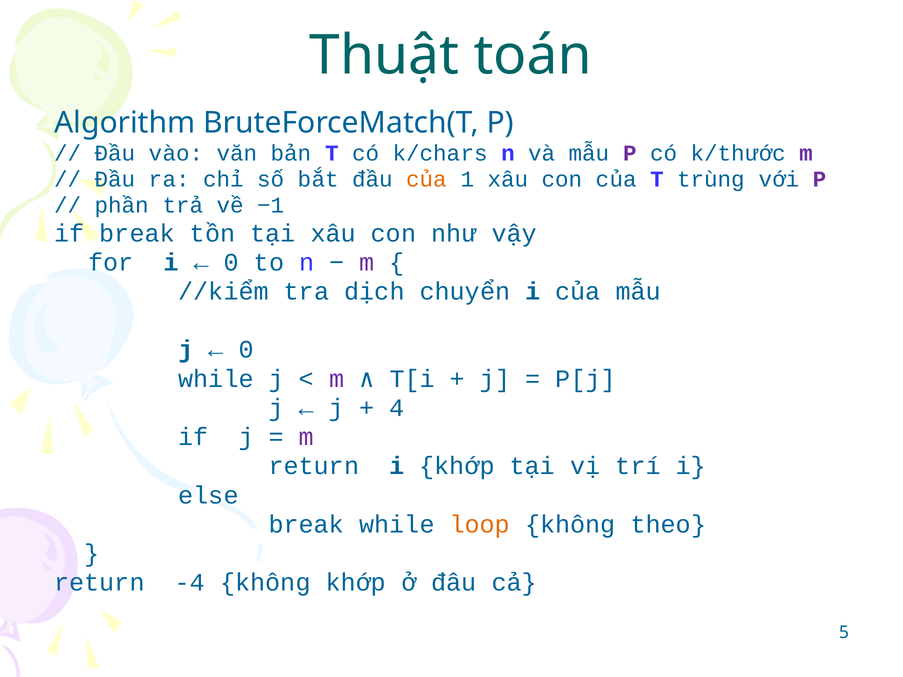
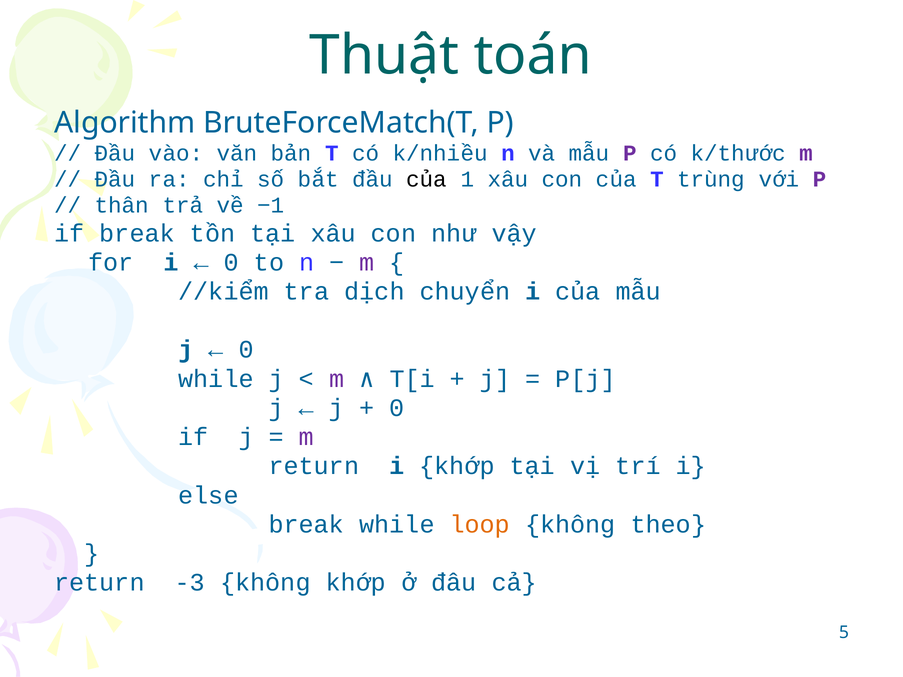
k/chars: k/chars -> k/nhiều
của at (427, 179) colour: orange -> black
phần: phần -> thân
4 at (397, 408): 4 -> 0
-4: -4 -> -3
